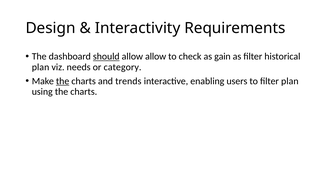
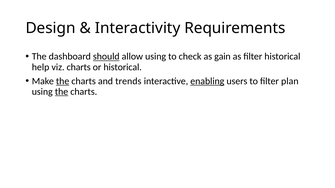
allow allow: allow -> using
plan at (41, 67): plan -> help
viz needs: needs -> charts
or category: category -> historical
enabling underline: none -> present
the at (62, 92) underline: none -> present
